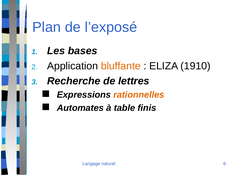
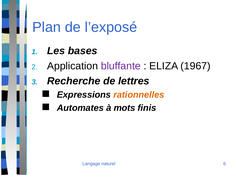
bluffante colour: orange -> purple
1910: 1910 -> 1967
table: table -> mots
